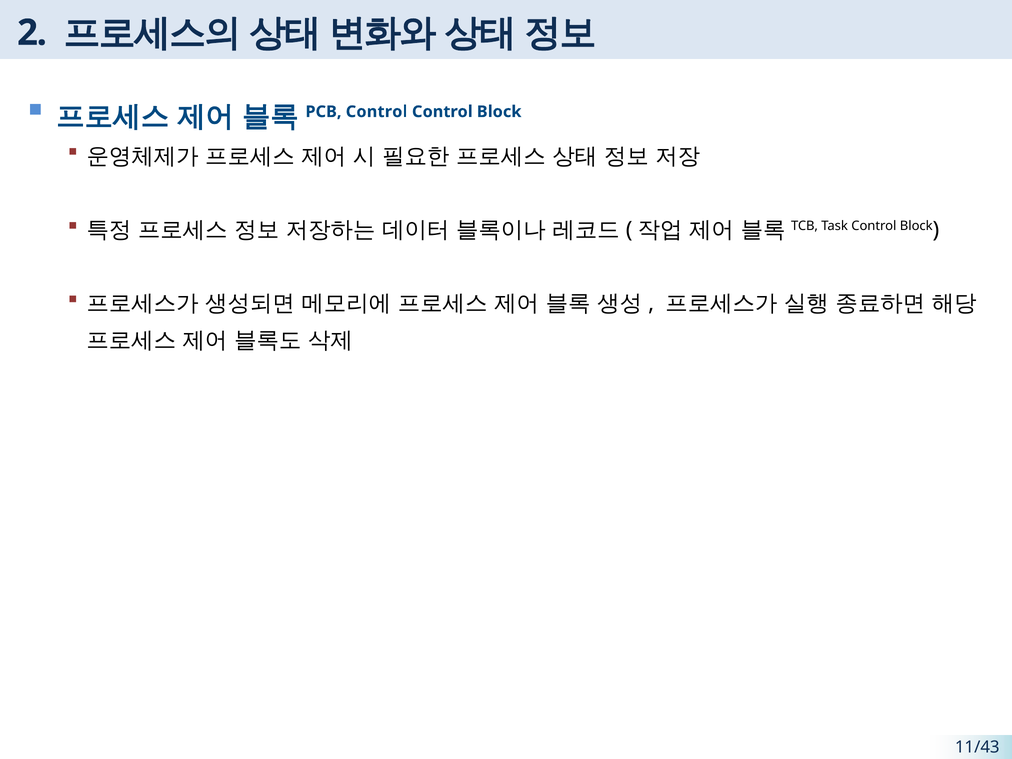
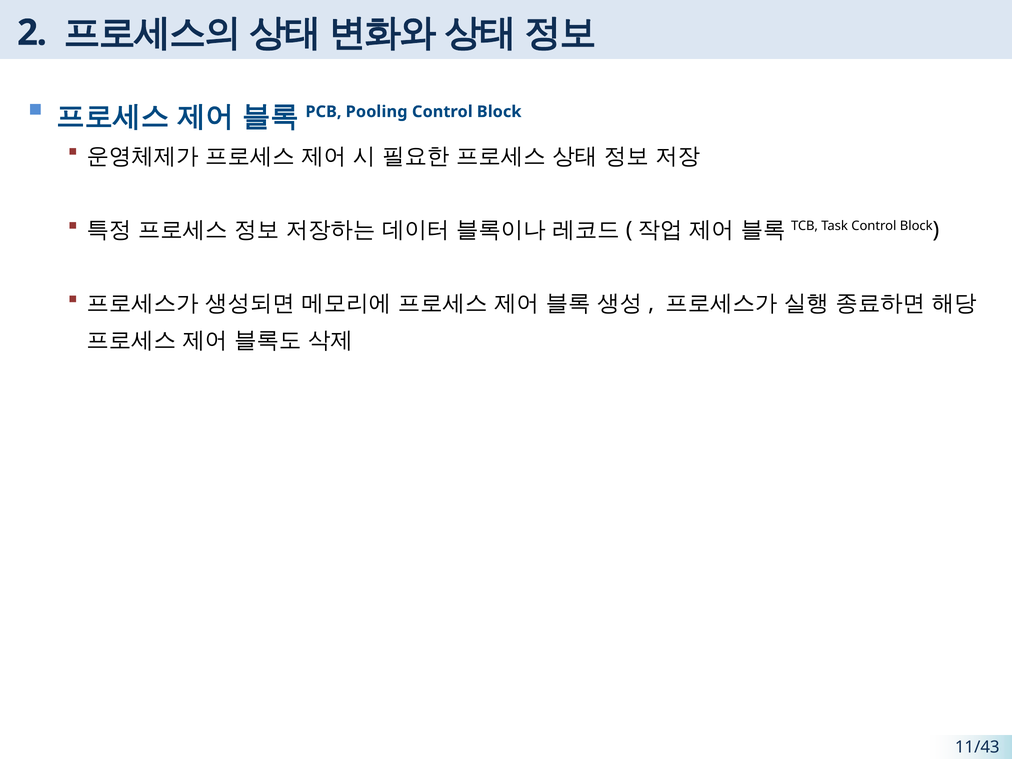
Control at (377, 112): Control -> Pooling
